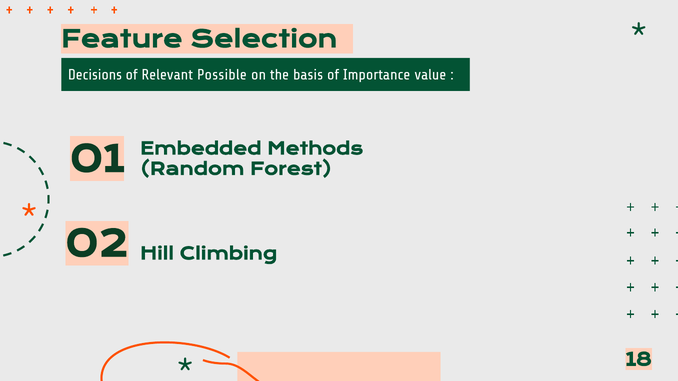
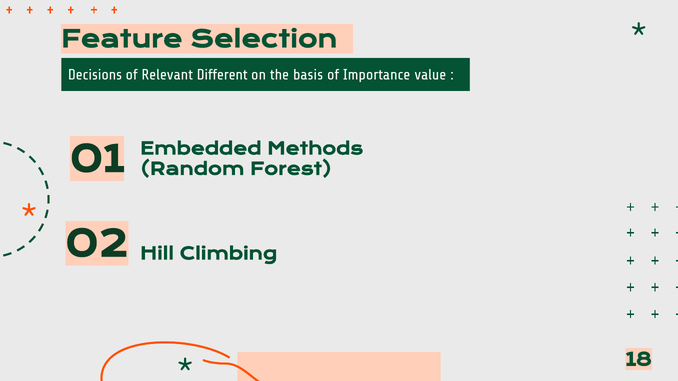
Possible: Possible -> Different
